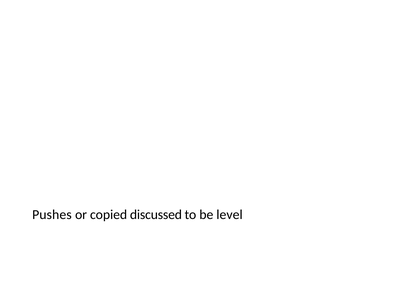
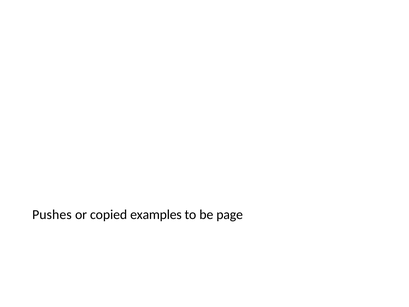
discussed: discussed -> examples
level: level -> page
